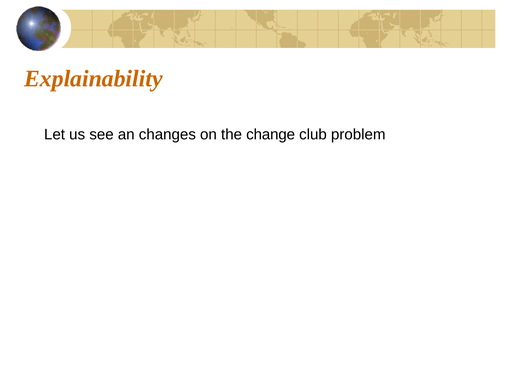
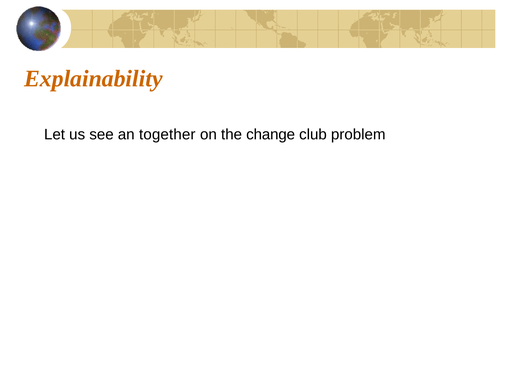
changes: changes -> together
